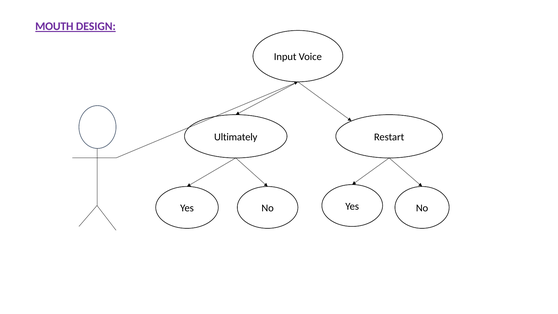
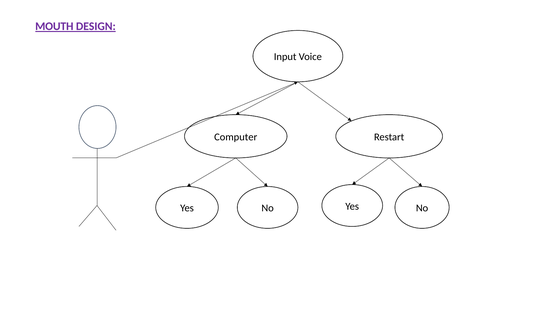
Ultimately: Ultimately -> Computer
